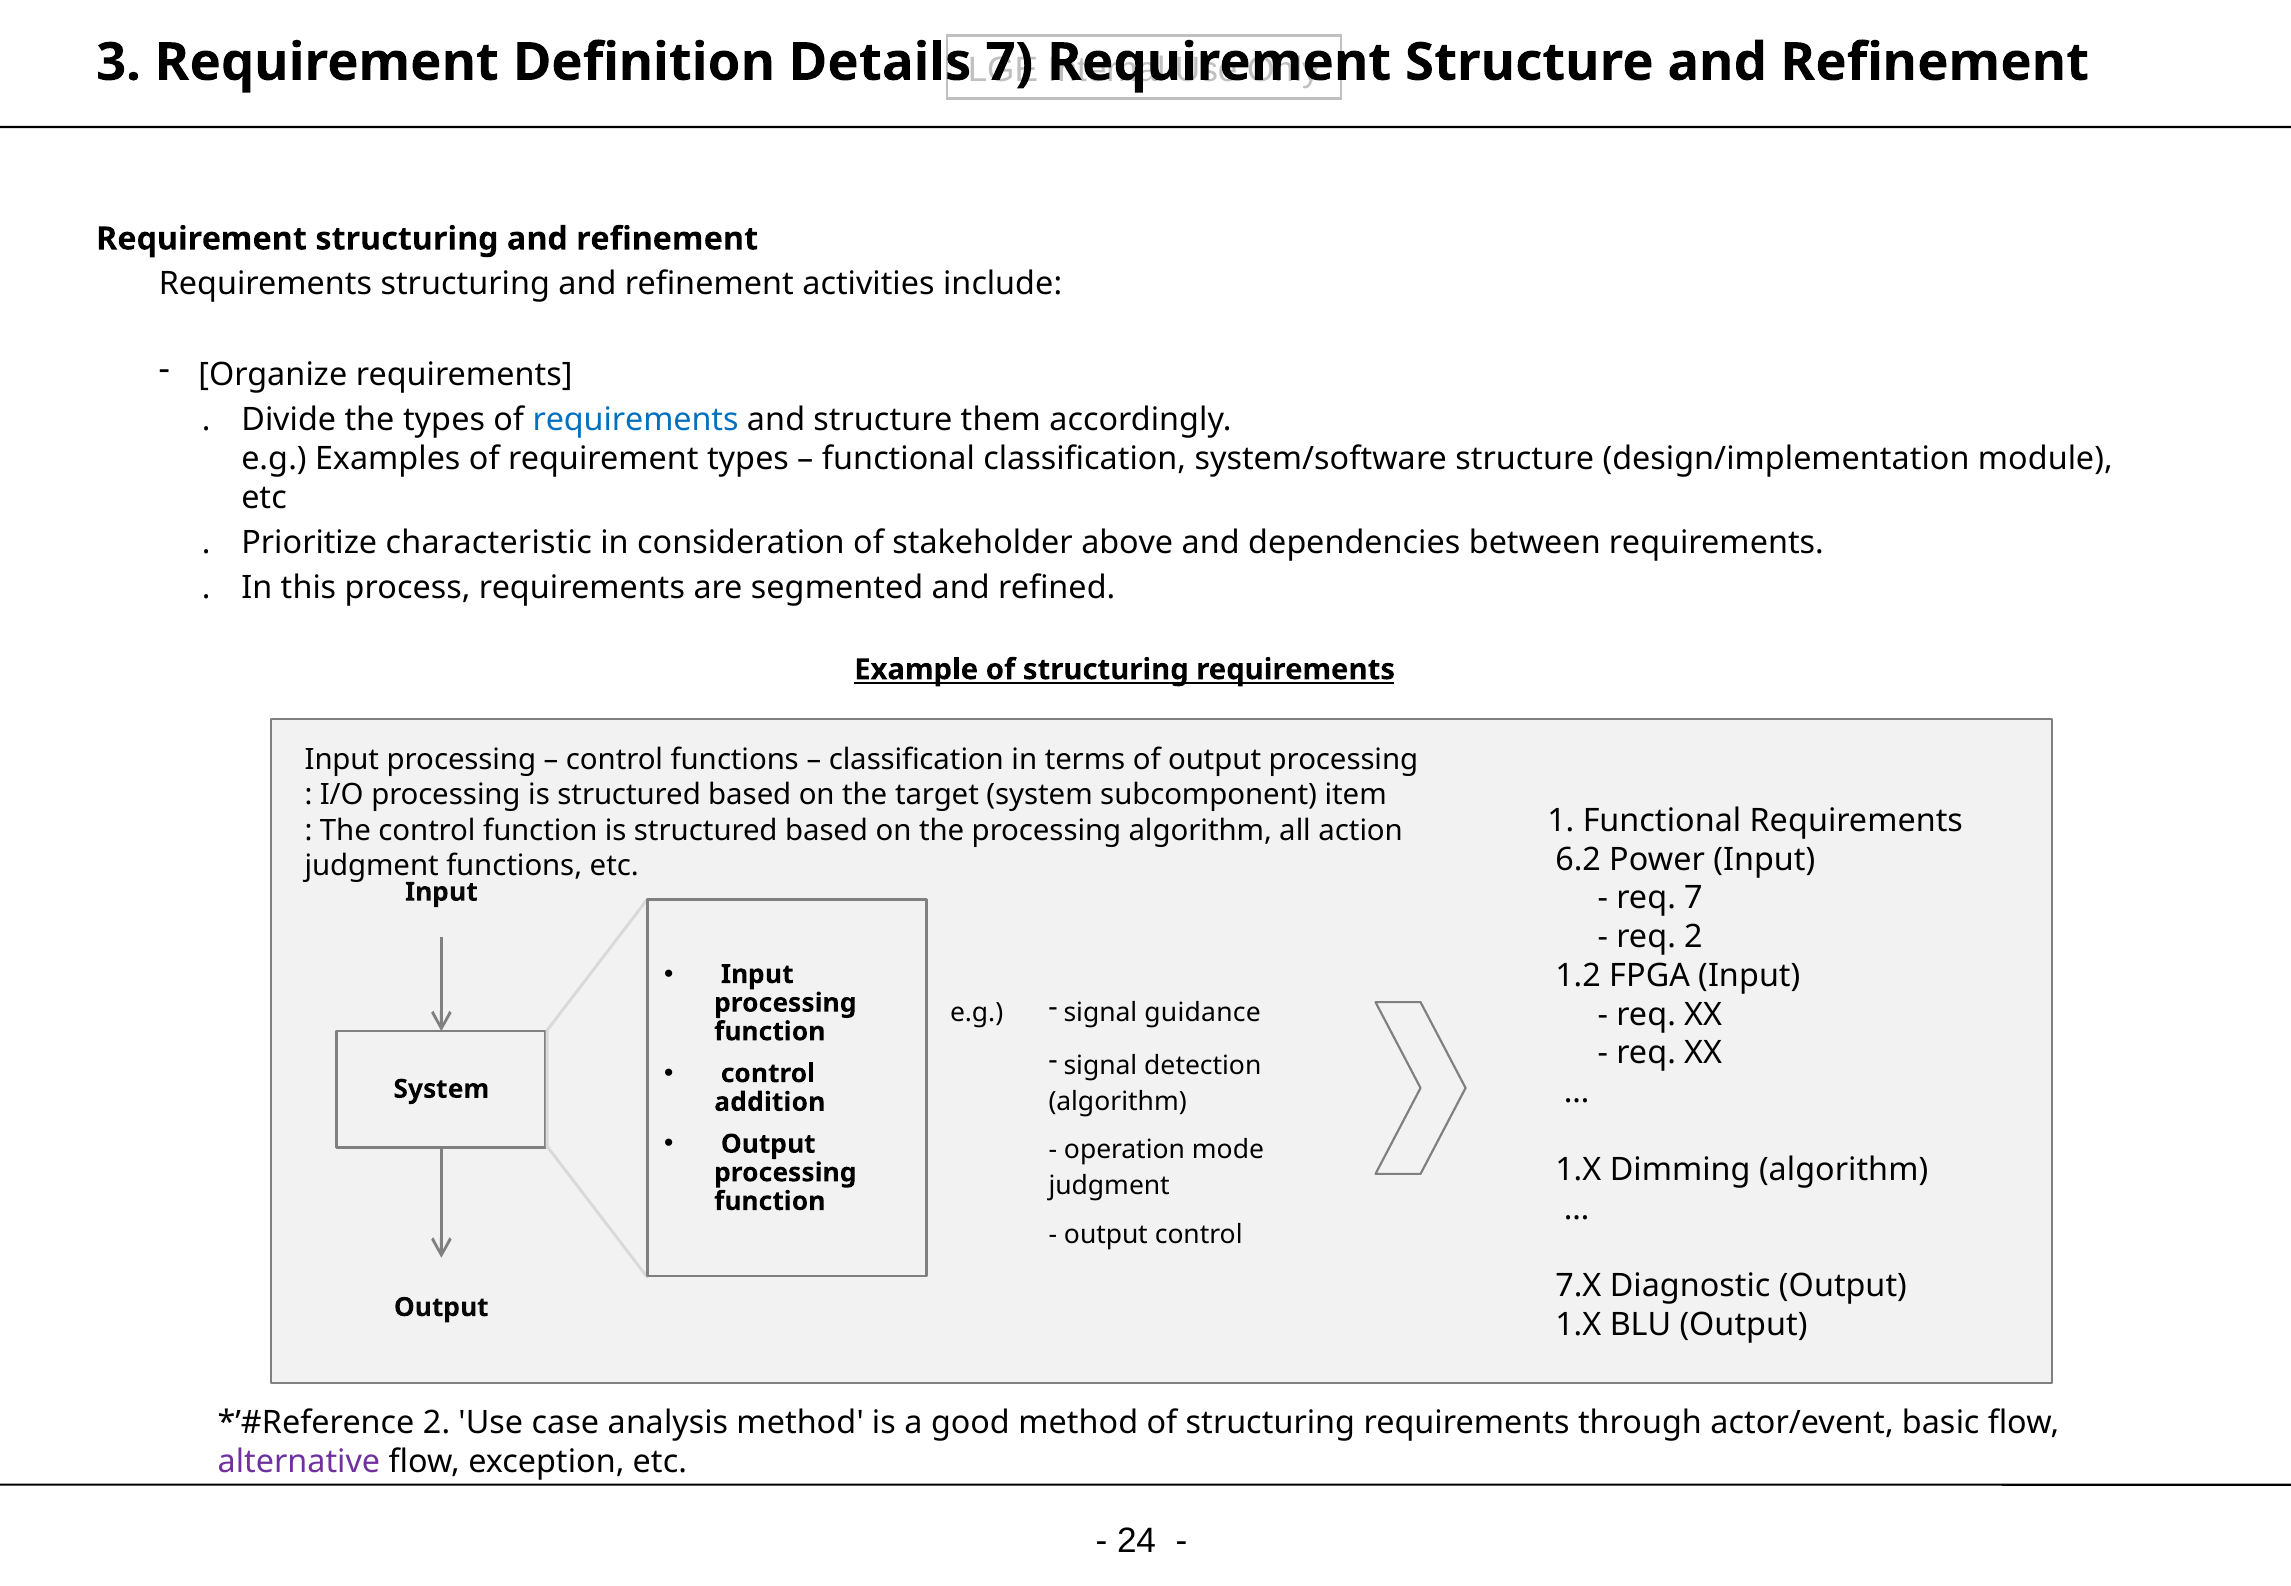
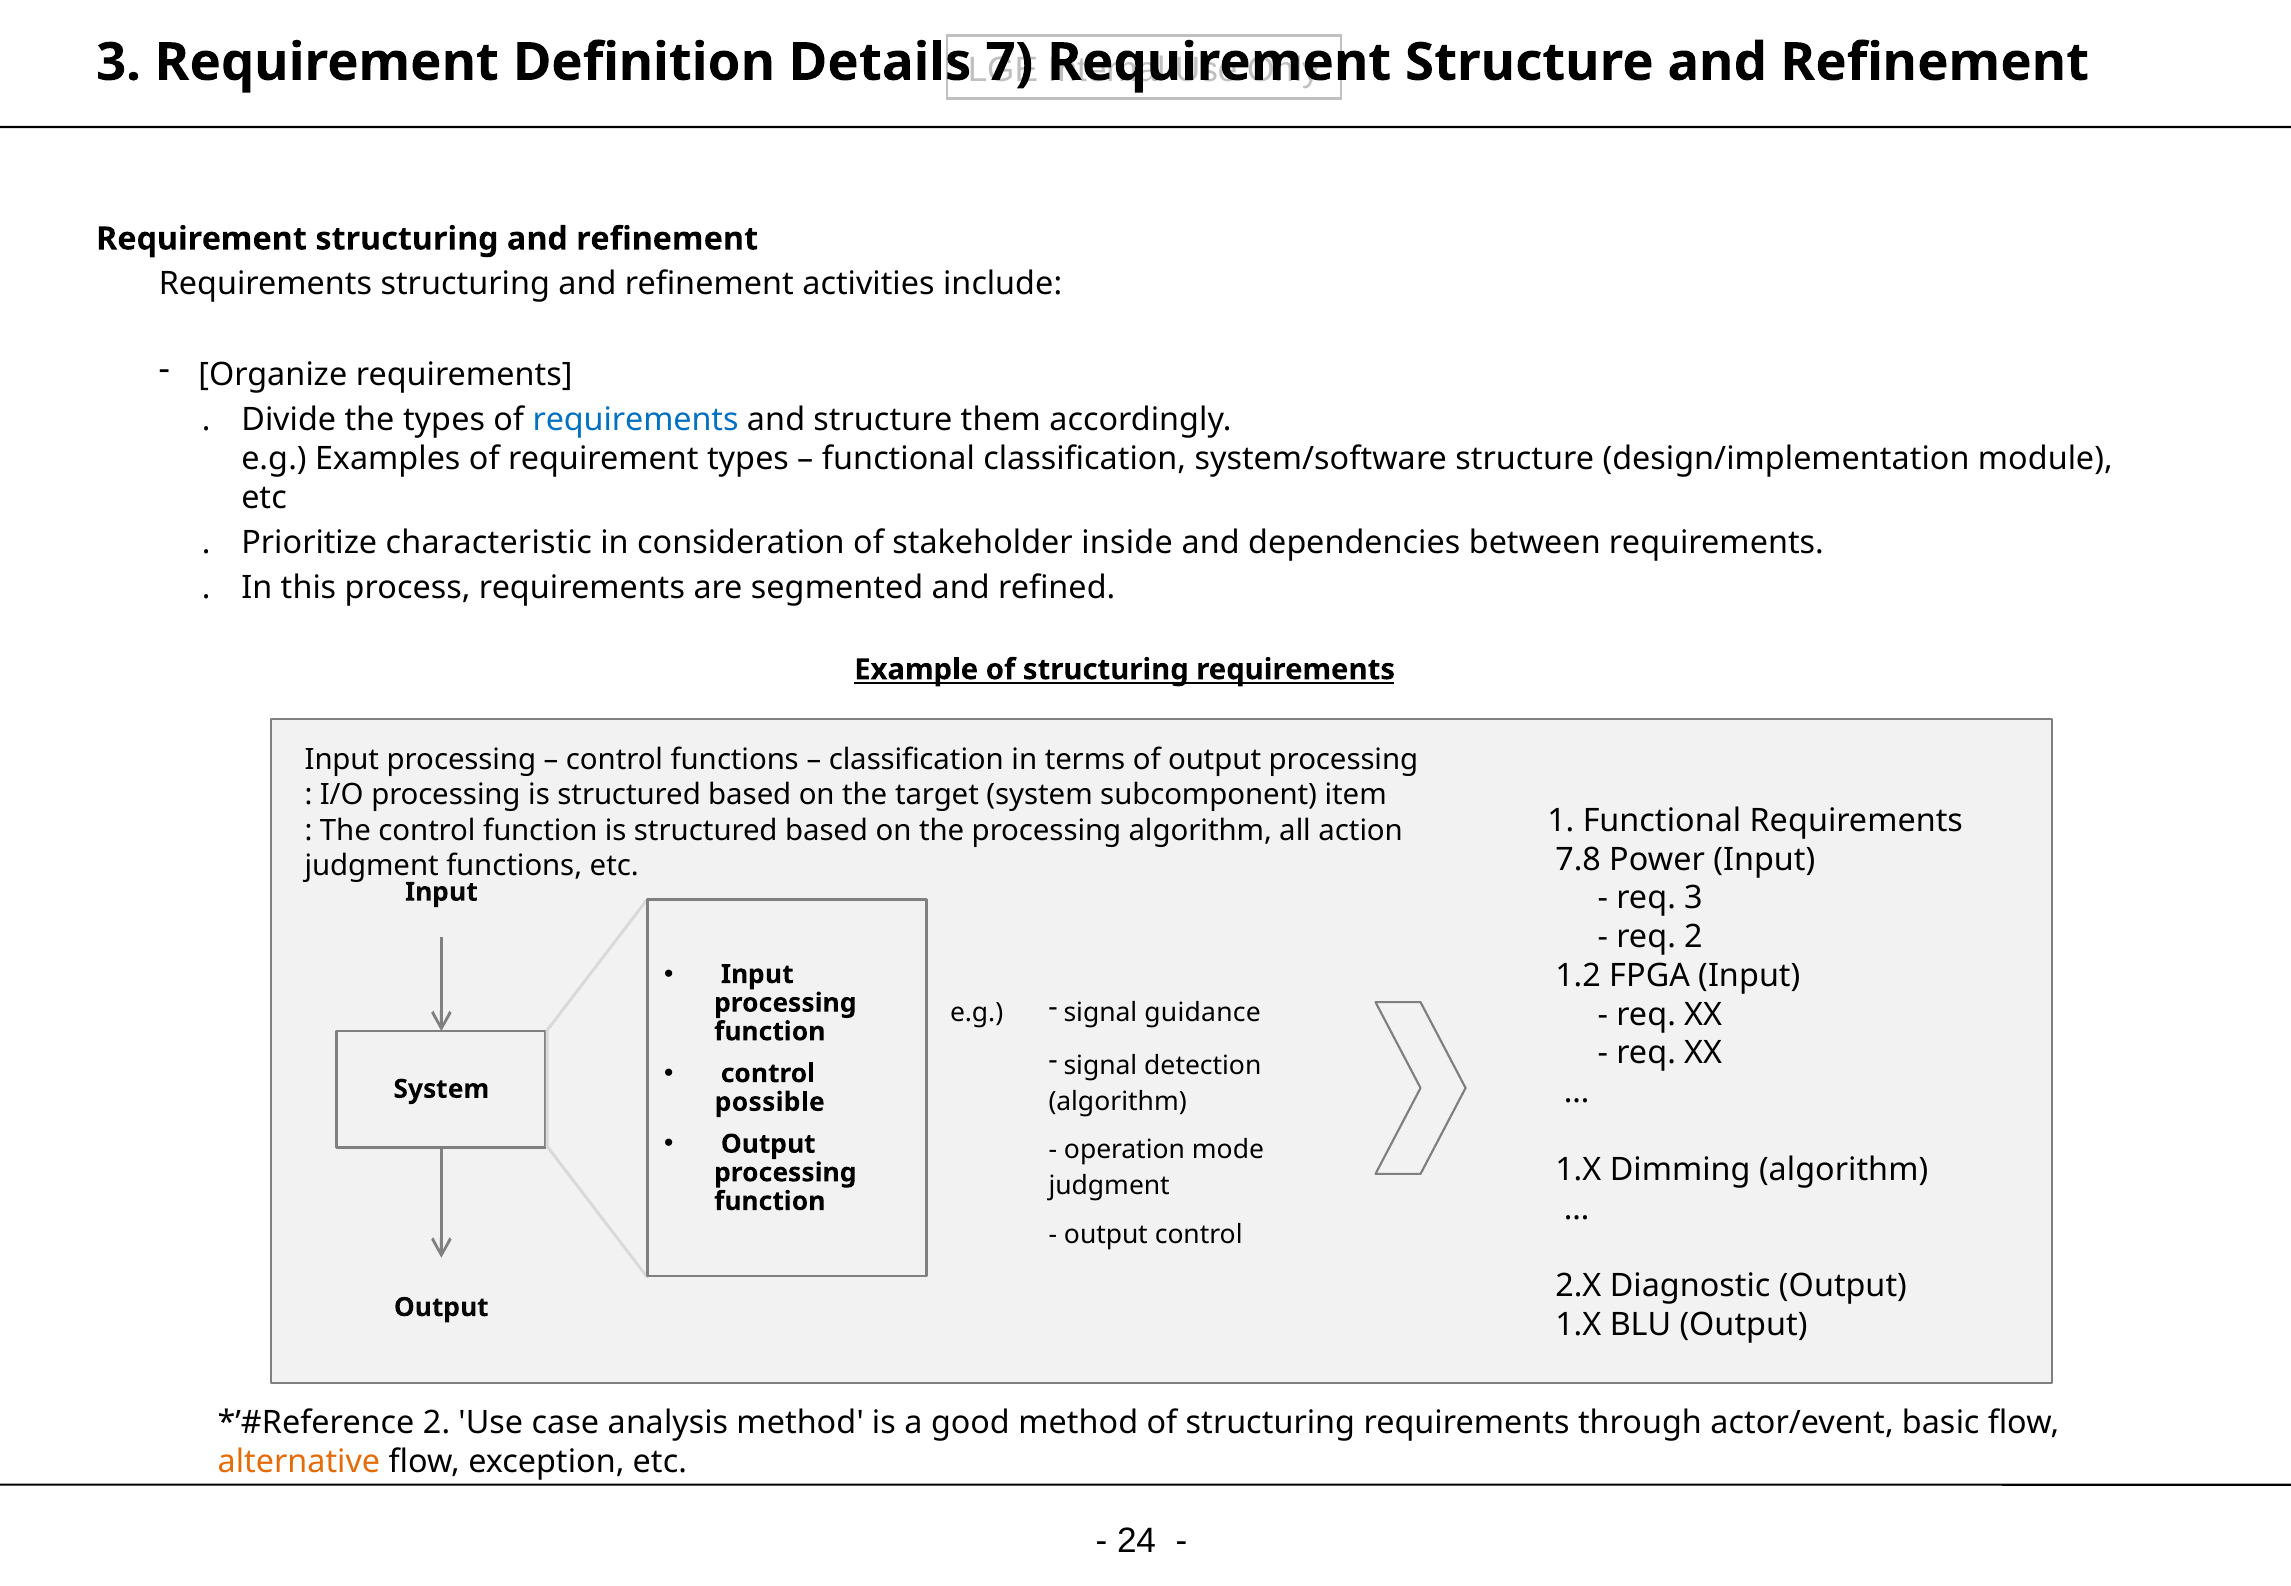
above: above -> inside
6.2: 6.2 -> 7.8
req 7: 7 -> 3
addition: addition -> possible
7.X: 7.X -> 2.X
alternative colour: purple -> orange
